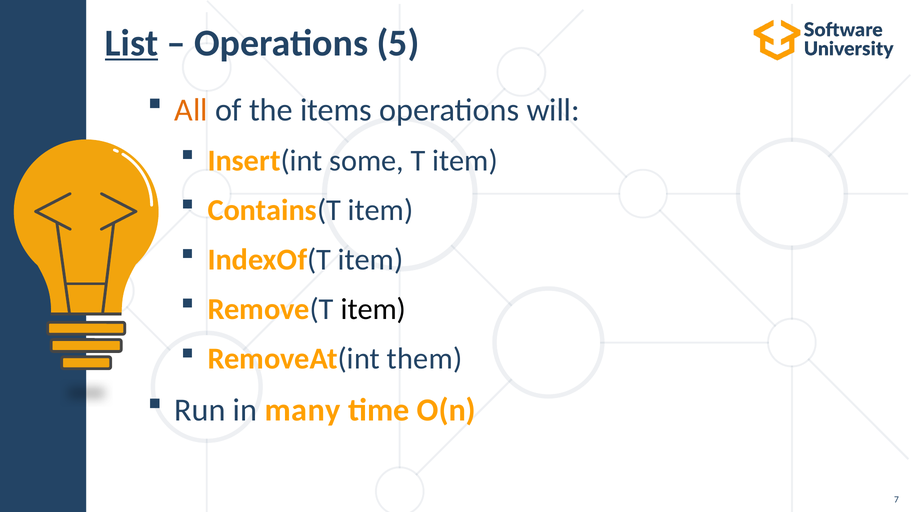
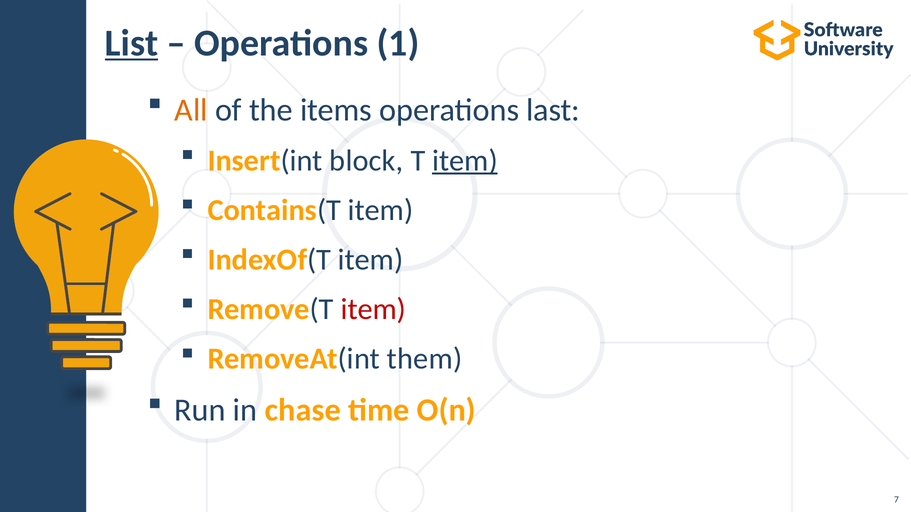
5: 5 -> 1
will: will -> last
some: some -> block
item at (465, 161) underline: none -> present
item at (373, 310) colour: black -> red
many: many -> chase
